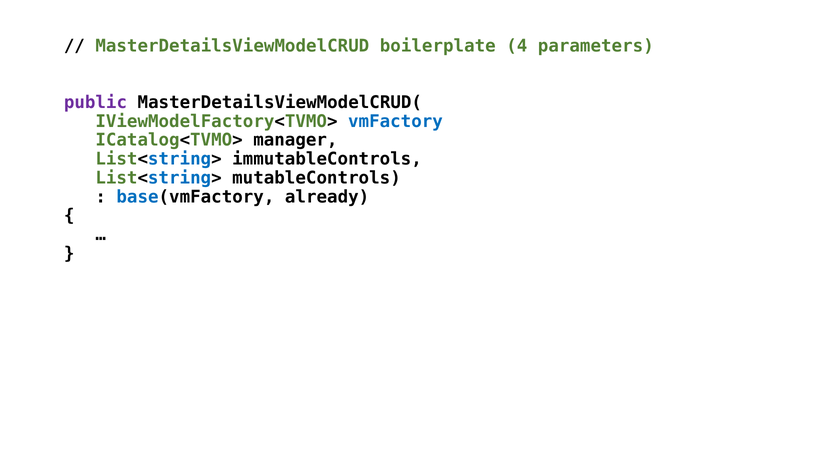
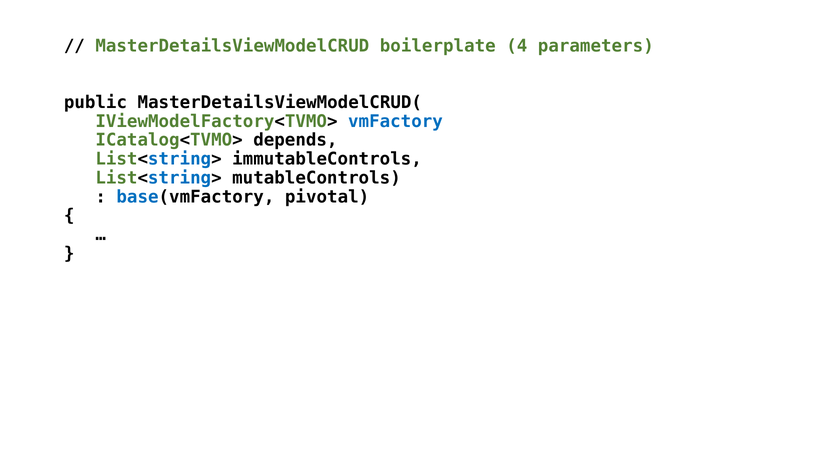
public colour: purple -> black
manager: manager -> depends
already: already -> pivotal
